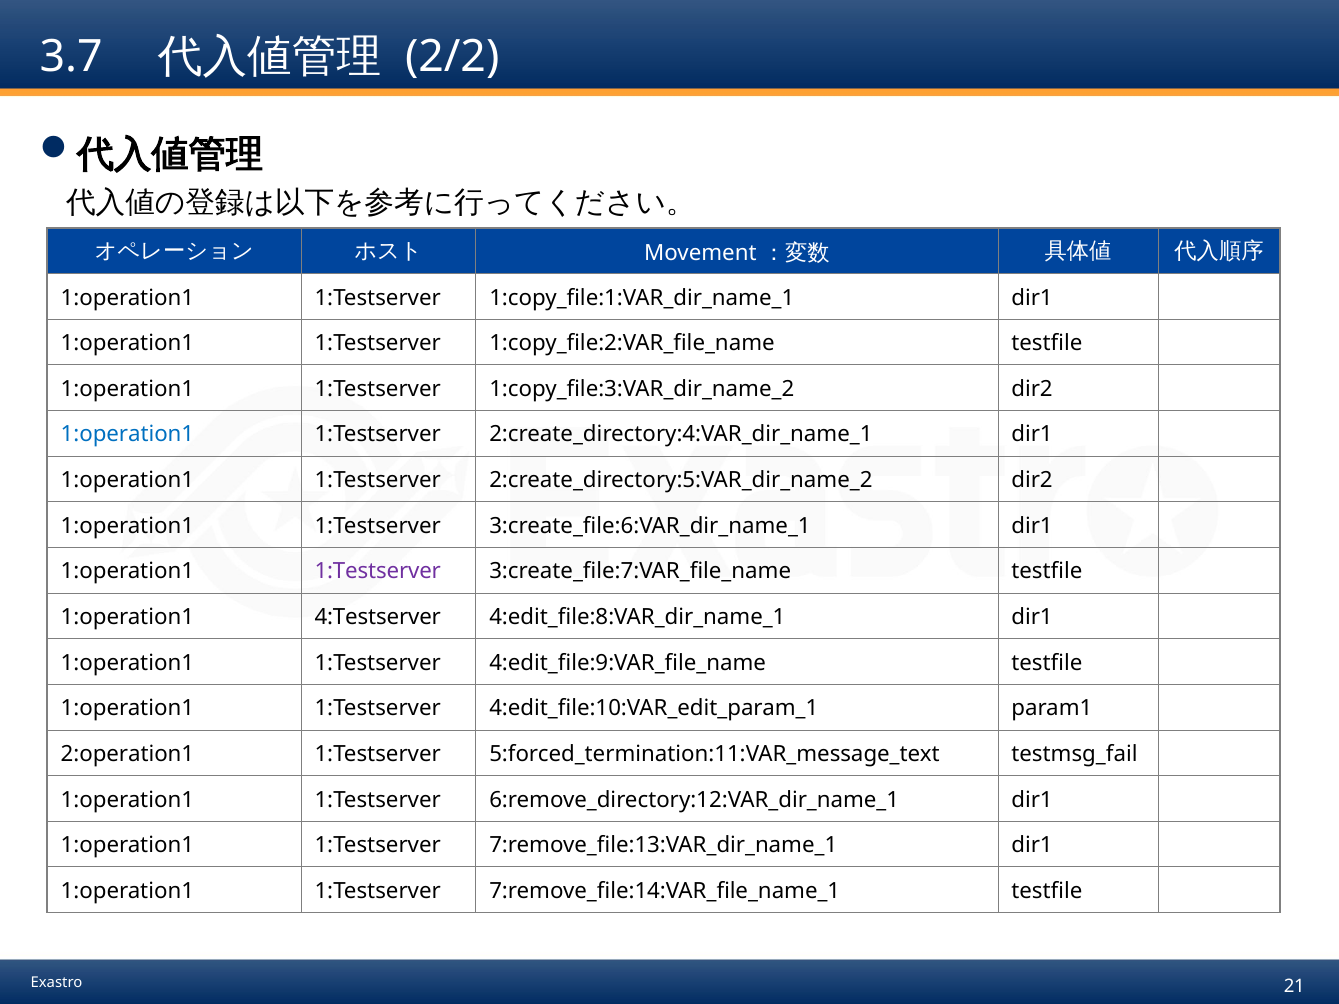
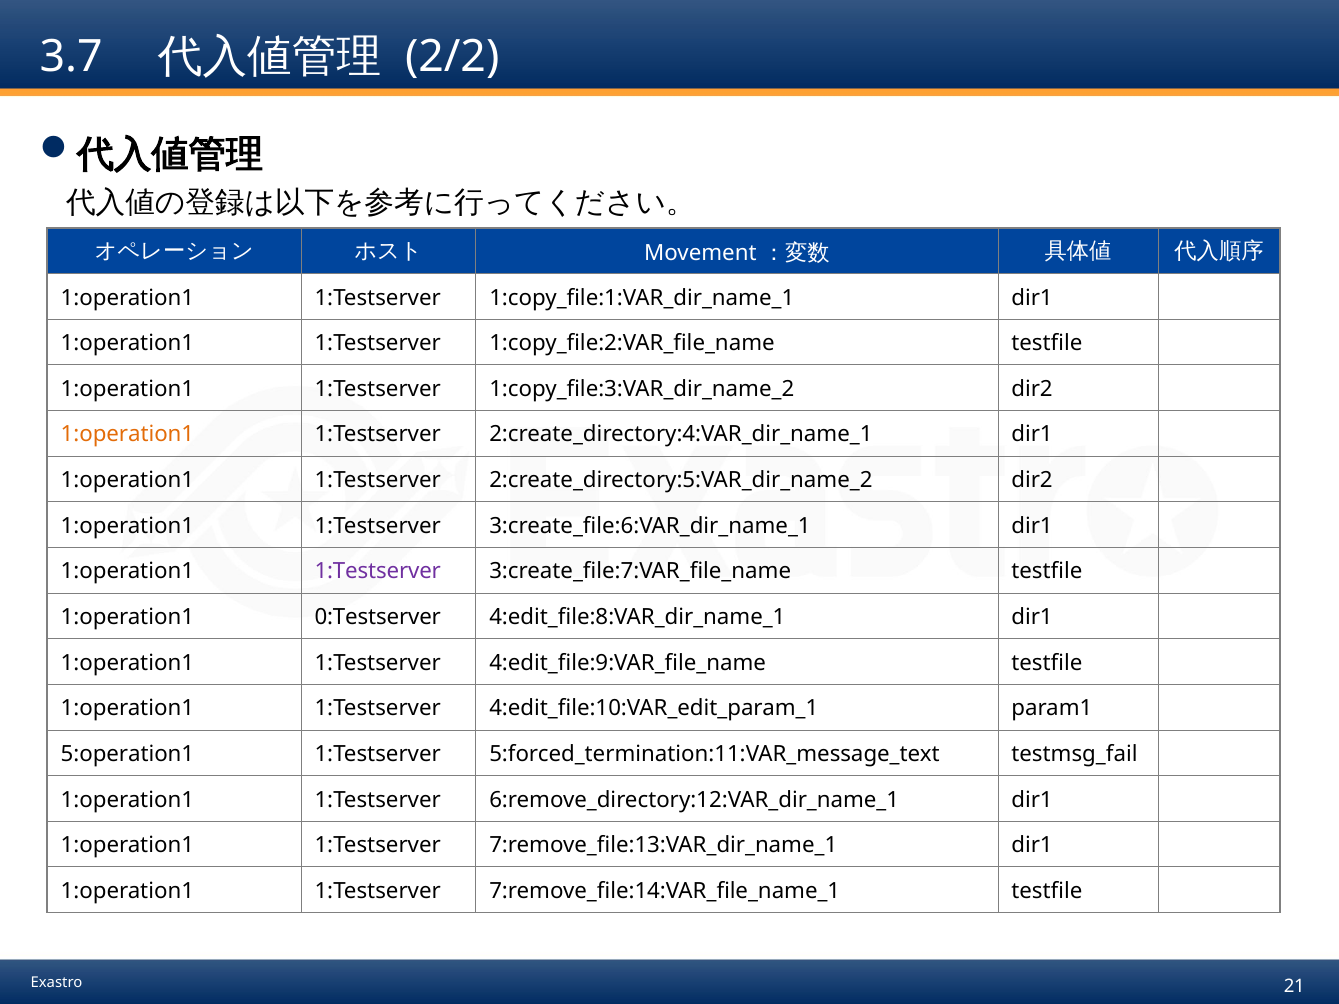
1:operation1 at (127, 435) colour: blue -> orange
4:Testserver: 4:Testserver -> 0:Testserver
2:operation1: 2:operation1 -> 5:operation1
